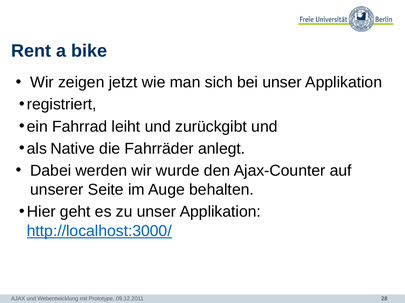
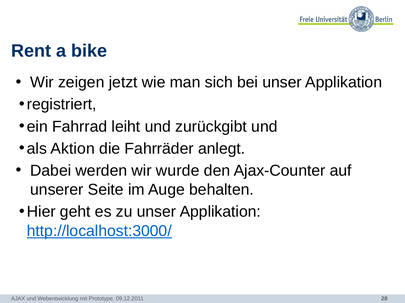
Native: Native -> Aktion
